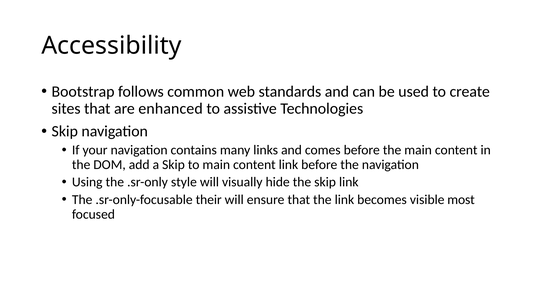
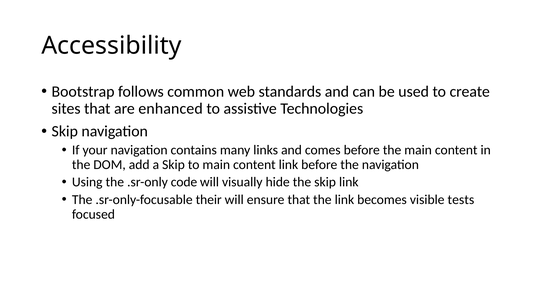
style: style -> code
most: most -> tests
